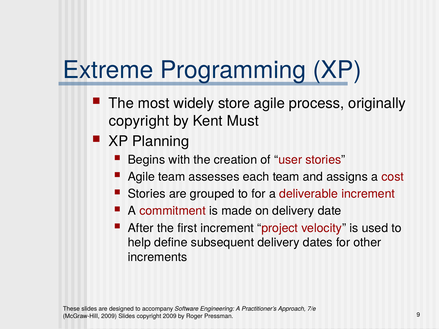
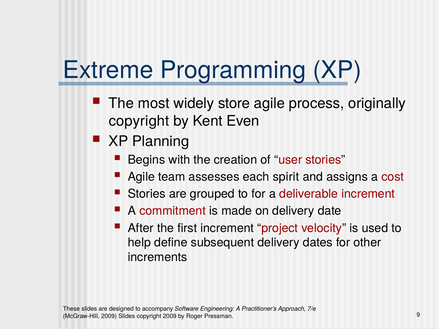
Must: Must -> Even
each team: team -> spirit
